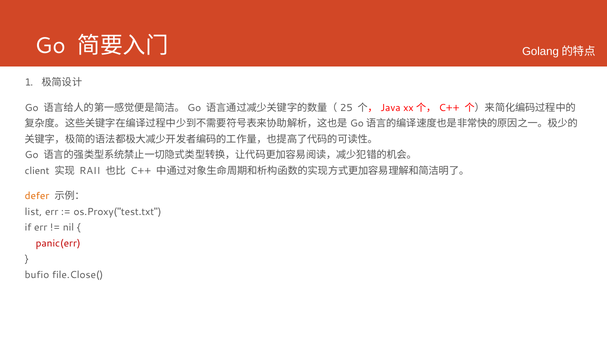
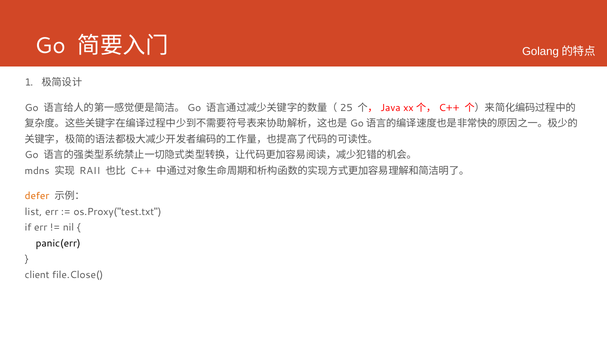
client: client -> mdns
panic(err colour: red -> black
bufio: bufio -> client
